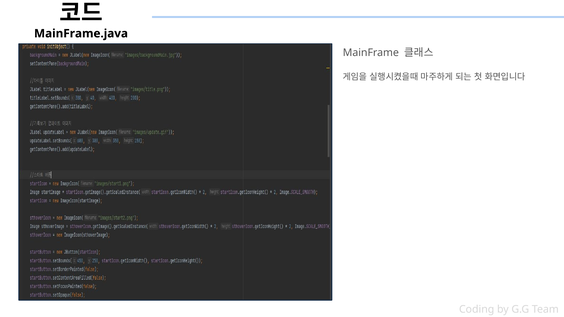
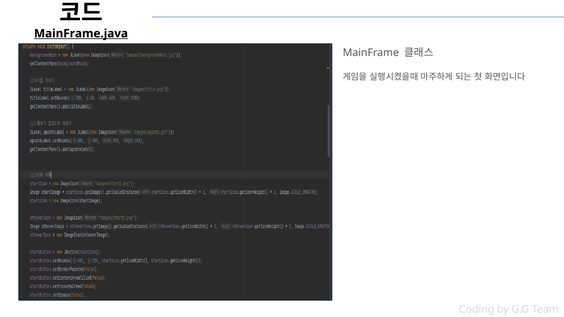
MainFrame.java underline: none -> present
